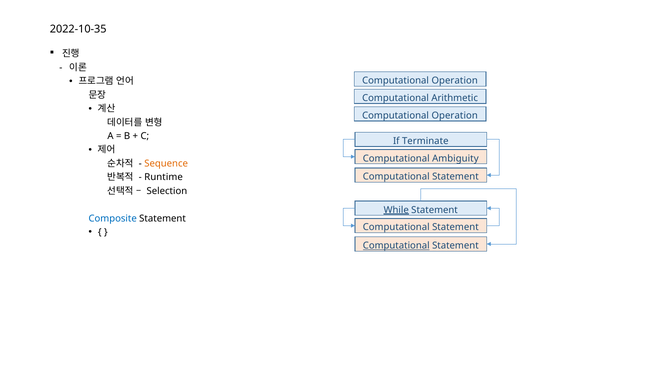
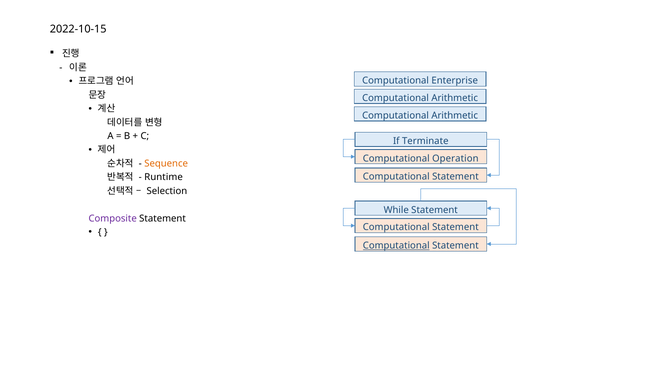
2022-10-35: 2022-10-35 -> 2022-10-15
Operation at (455, 81): Operation -> Enterprise
Operation at (455, 115): Operation -> Arithmetic
Ambiguity: Ambiguity -> Operation
While underline: present -> none
Composite colour: blue -> purple
